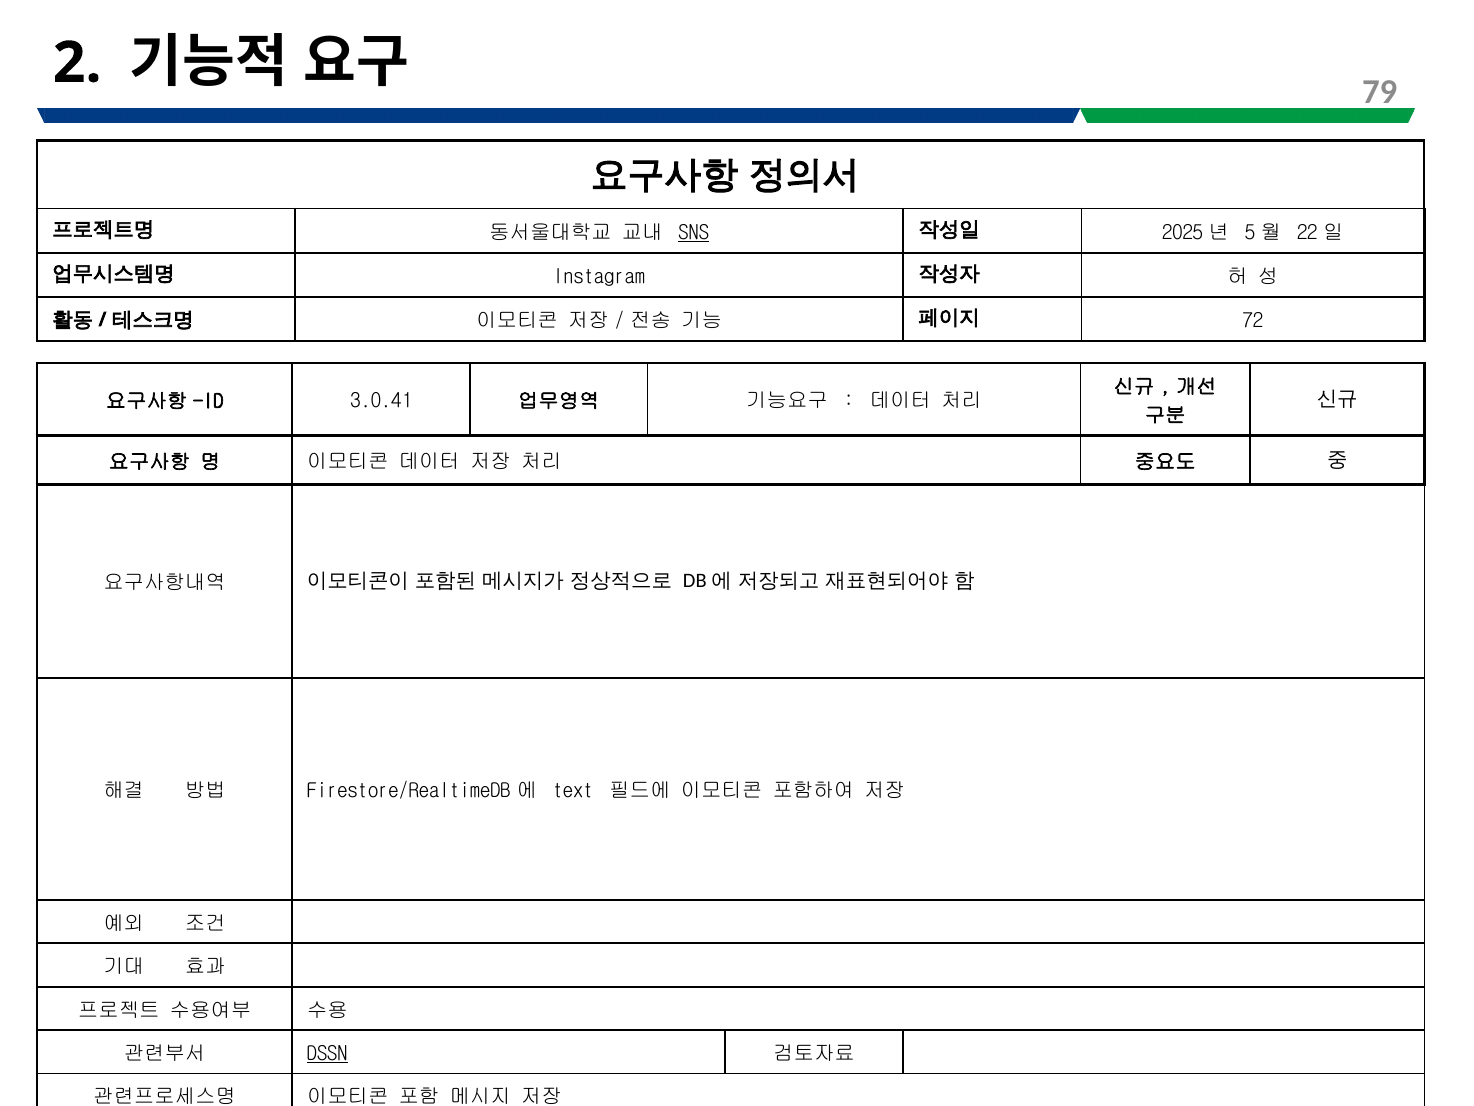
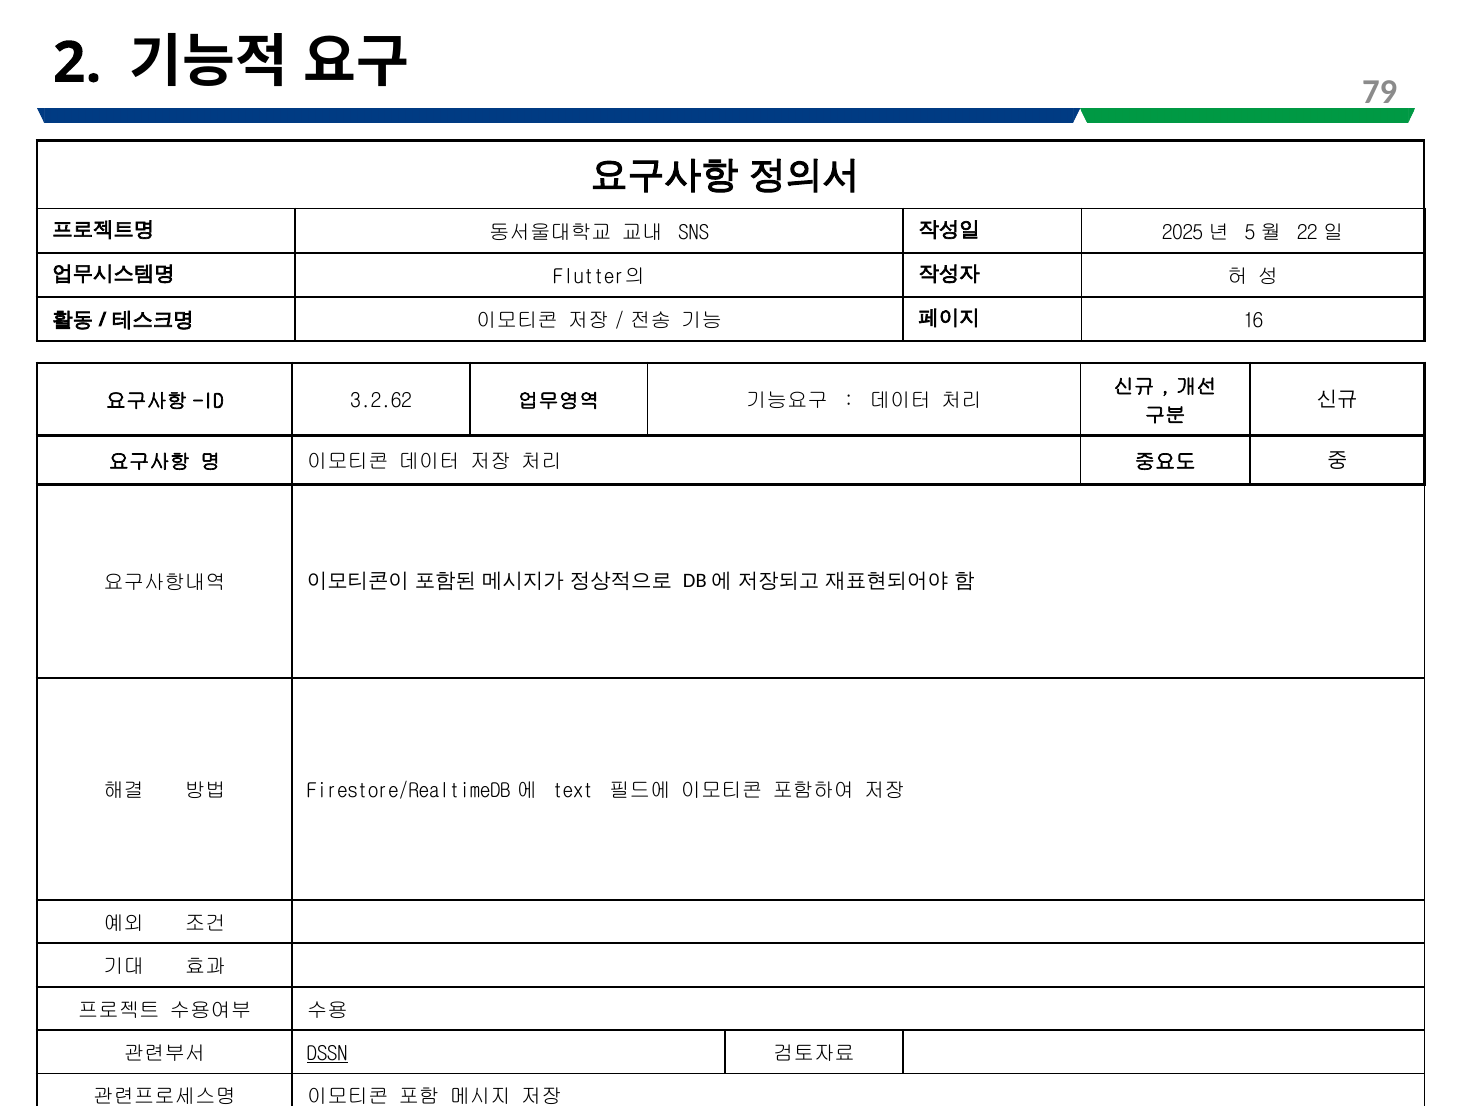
SNS underline: present -> none
Instagram: Instagram -> Flutter의
72: 72 -> 16
3.0.41: 3.0.41 -> 3.2.62
